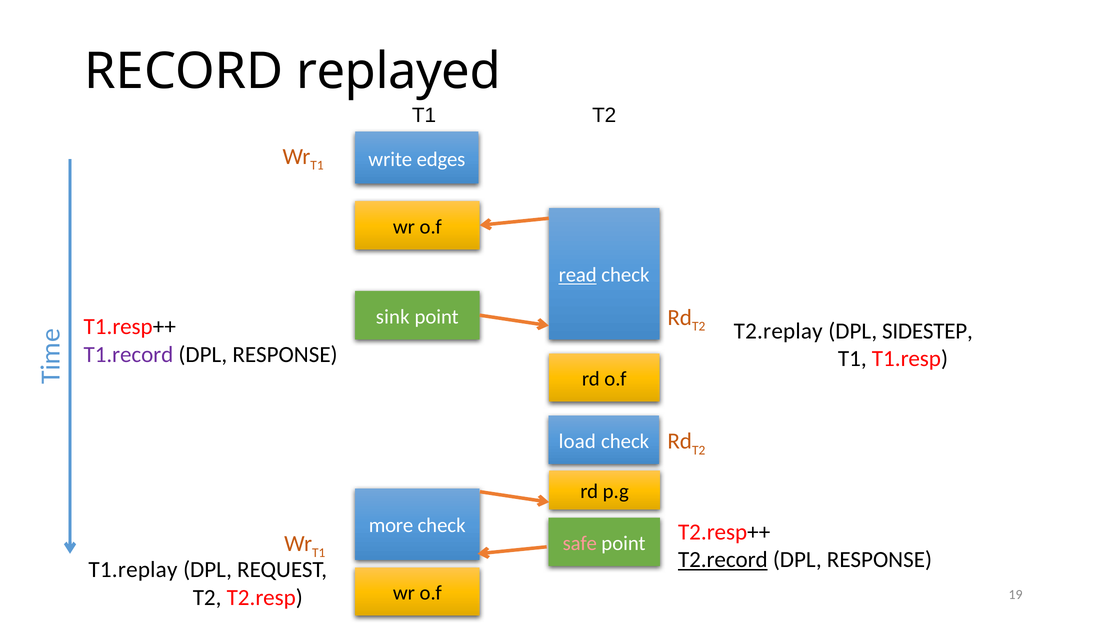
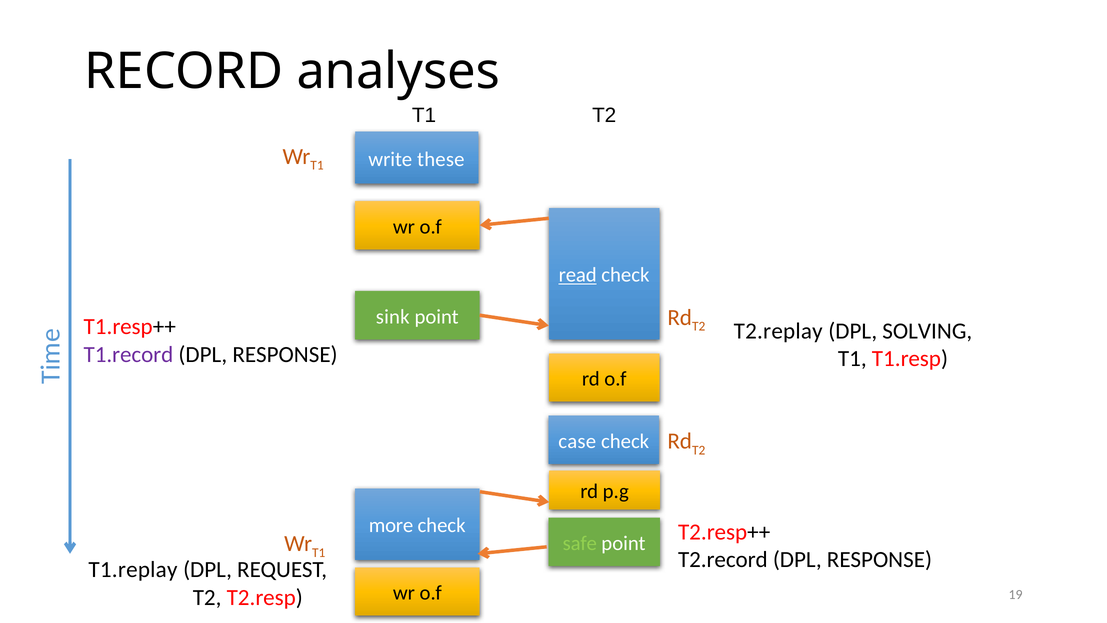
replayed: replayed -> analyses
edges: edges -> these
SIDESTEP: SIDESTEP -> SOLVING
load: load -> case
safe colour: pink -> light green
T2.record underline: present -> none
